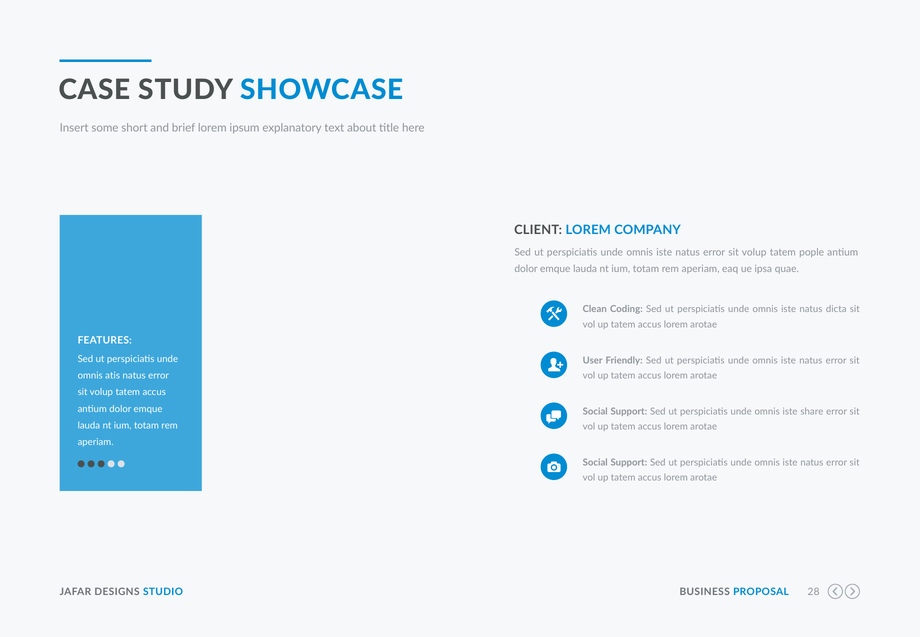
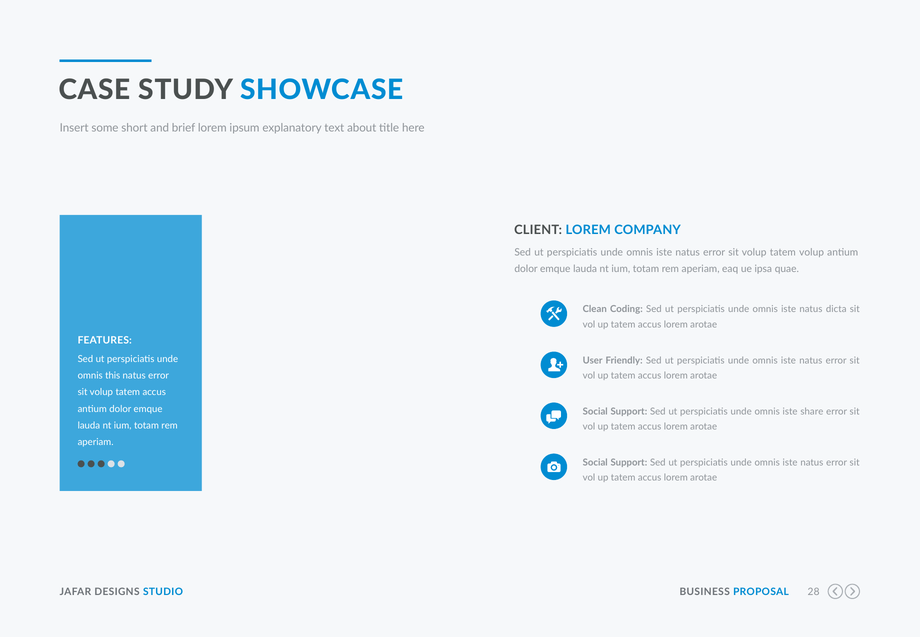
tatem pople: pople -> volup
atis: atis -> this
